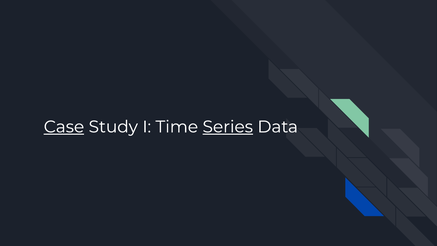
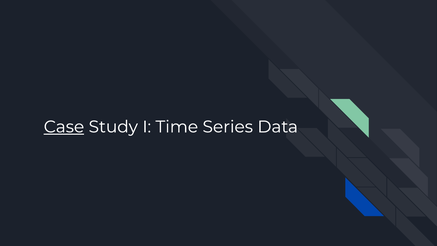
Series underline: present -> none
